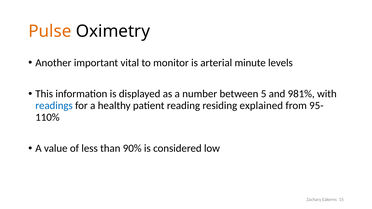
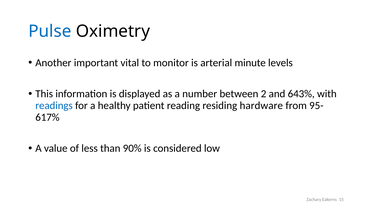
Pulse colour: orange -> blue
5: 5 -> 2
981%: 981% -> 643%
explained: explained -> hardware
110%: 110% -> 617%
